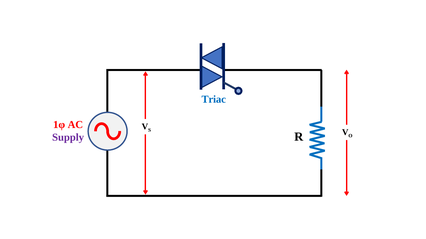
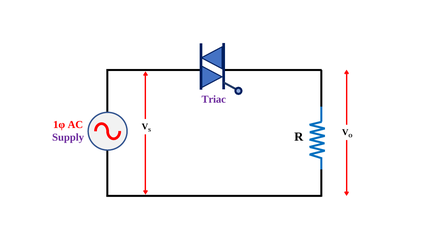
Triac colour: blue -> purple
